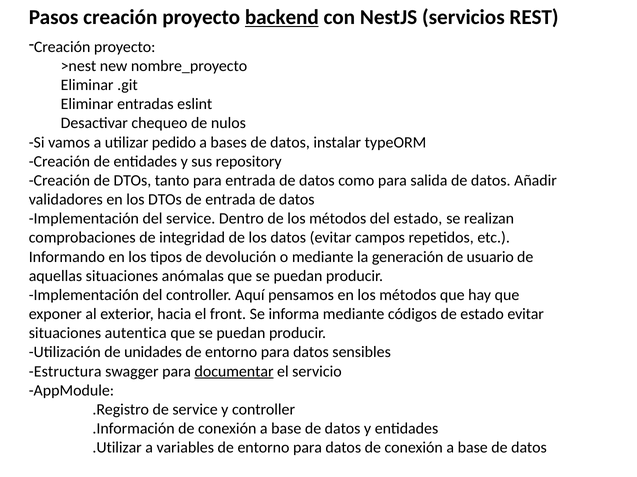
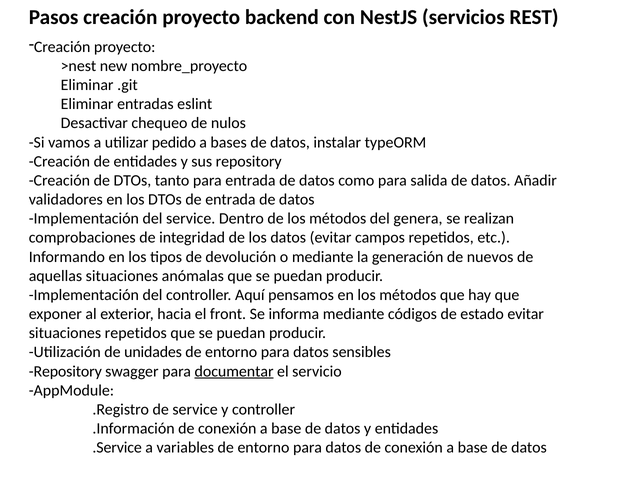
backend underline: present -> none
del estado: estado -> genera
usuario: usuario -> nuevos
situaciones autentica: autentica -> repetidos
Estructura at (65, 372): Estructura -> Repository
.Utilizar: .Utilizar -> .Service
